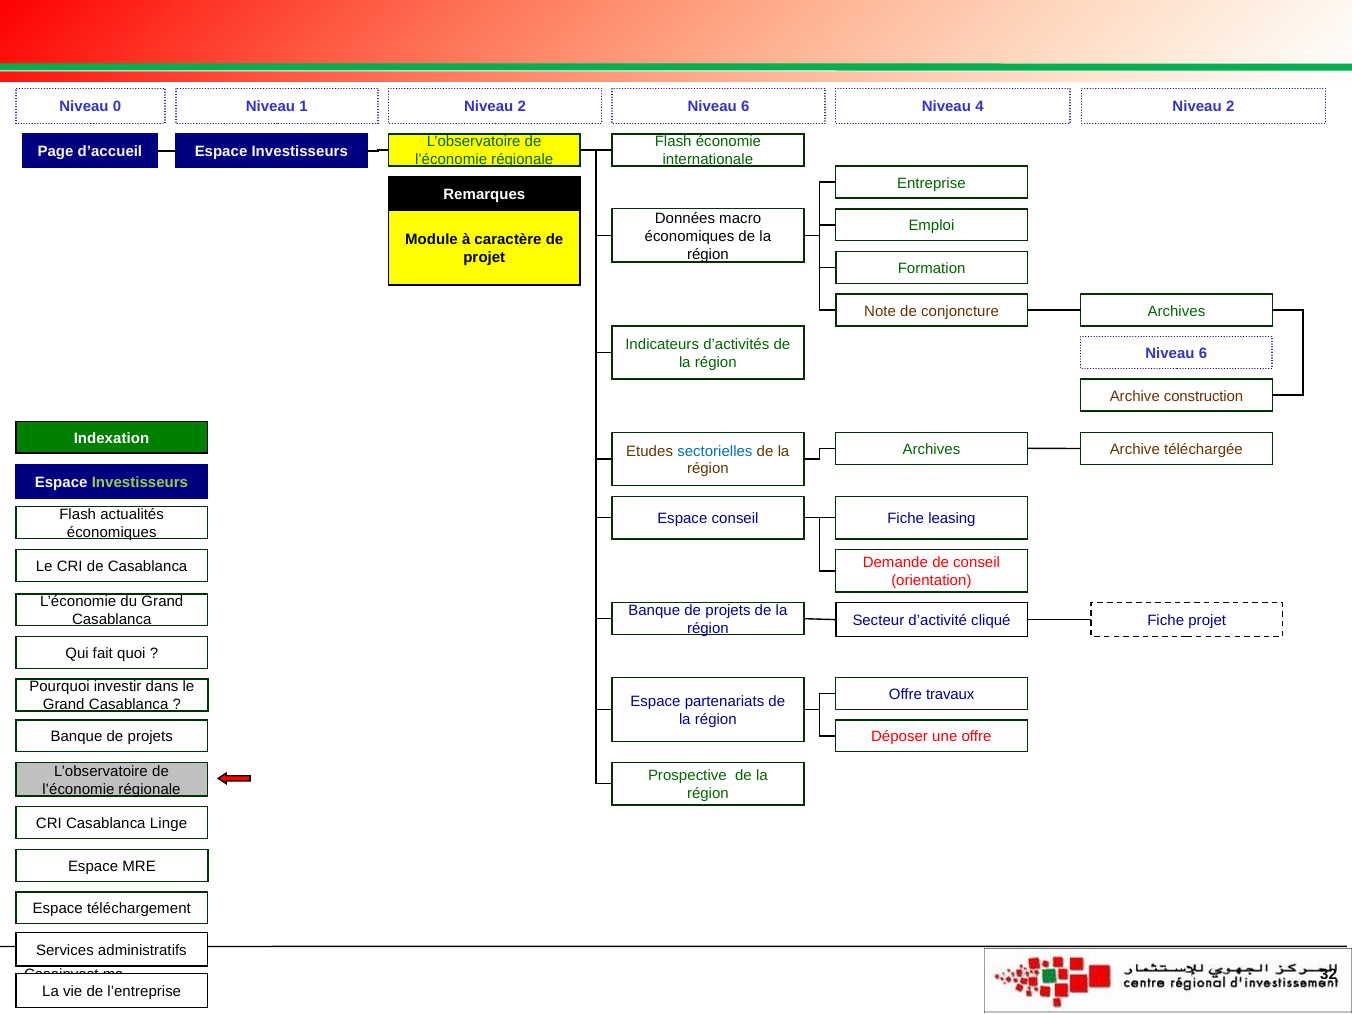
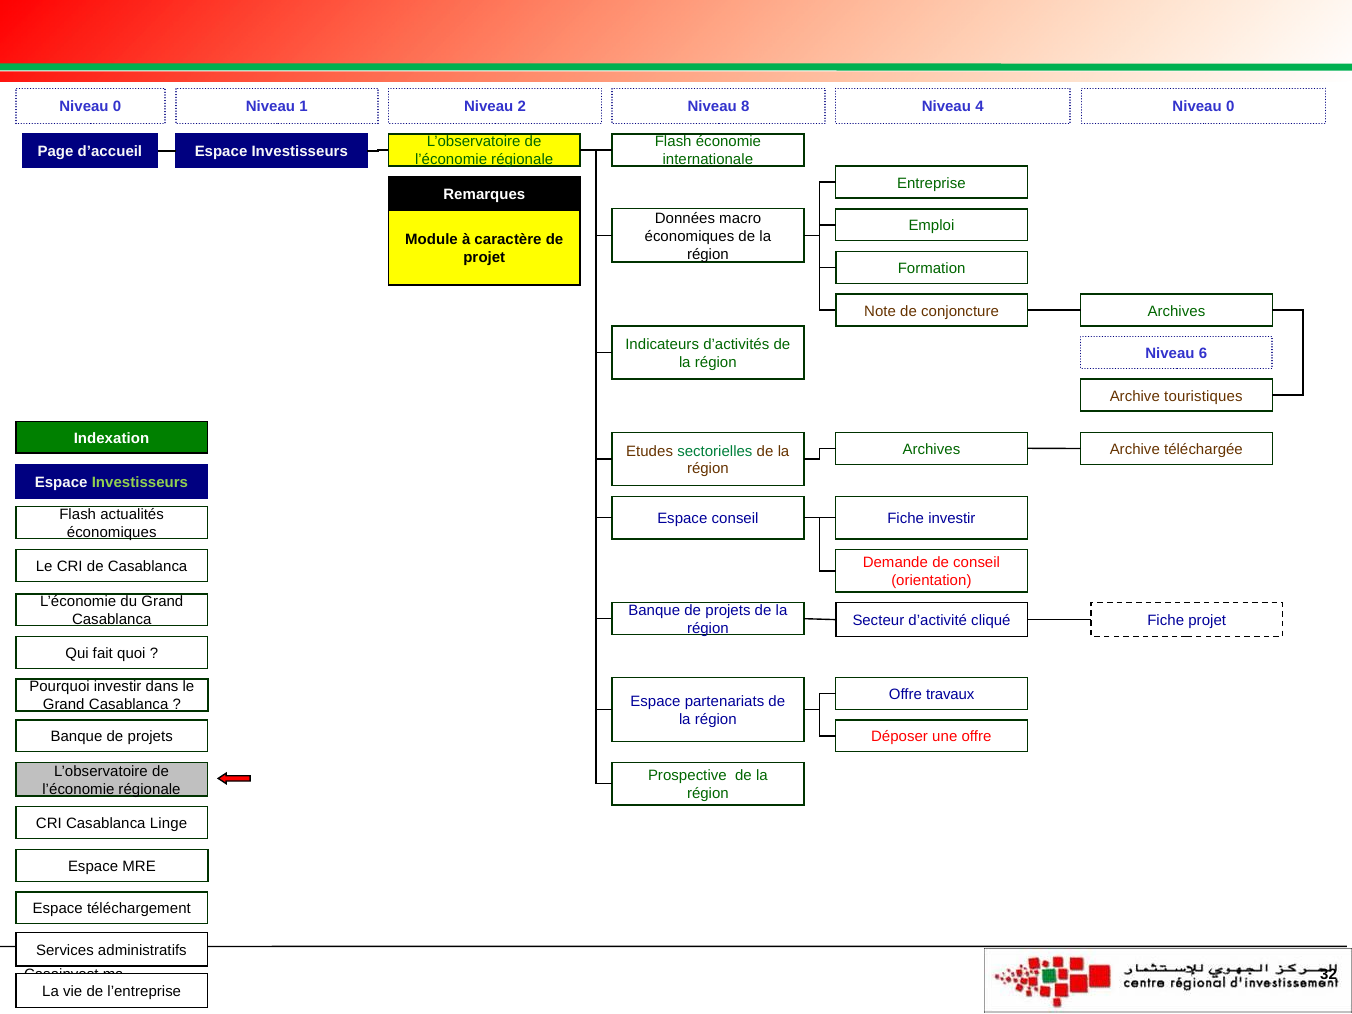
2 Niveau 6: 6 -> 8
4 Niveau 2: 2 -> 0
construction: construction -> touristiques
sectorielles colour: blue -> green
Fiche leasing: leasing -> investir
